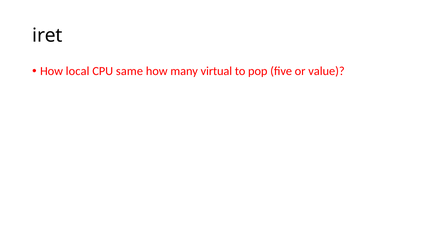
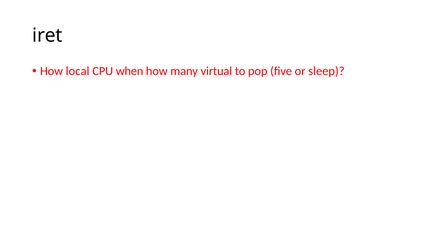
same: same -> when
value: value -> sleep
